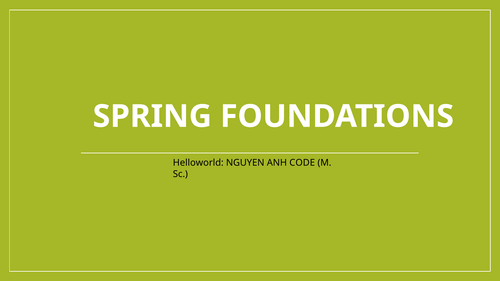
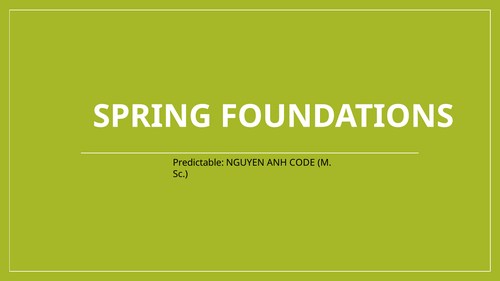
Helloworld: Helloworld -> Predictable
